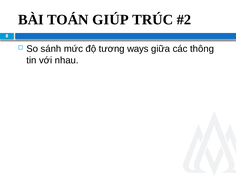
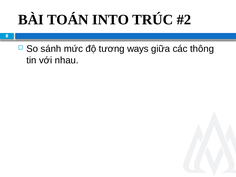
GIÚP: GIÚP -> INTO
